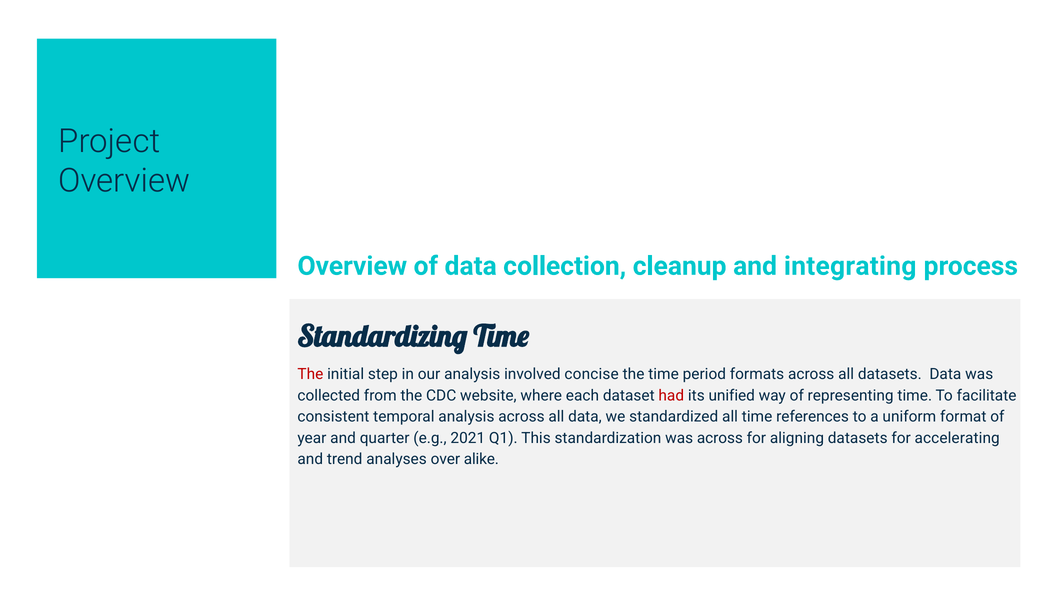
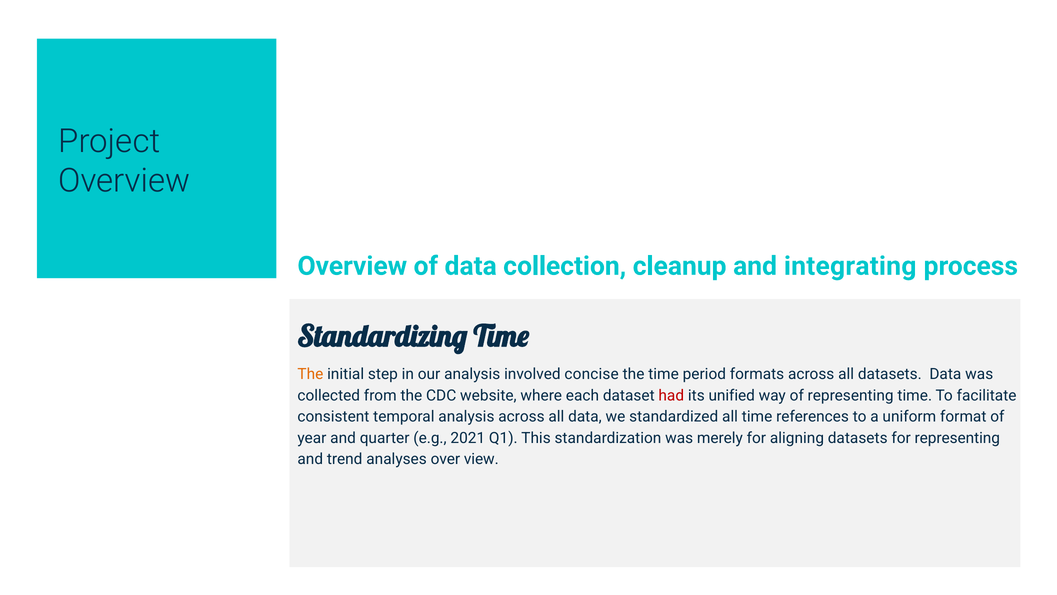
The at (310, 374) colour: red -> orange
was across: across -> merely
for accelerating: accelerating -> representing
alike: alike -> view
